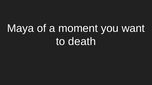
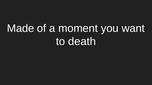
Maya: Maya -> Made
